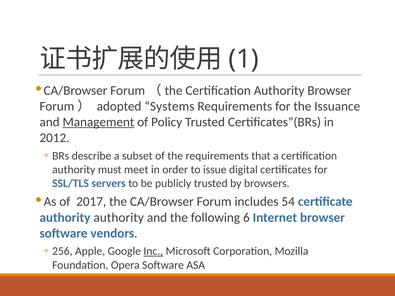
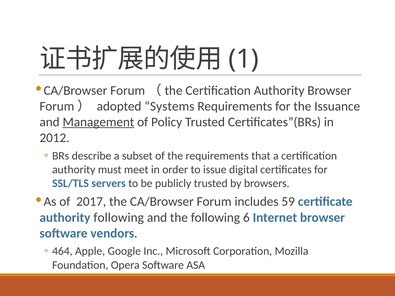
54: 54 -> 59
authority authority: authority -> following
256: 256 -> 464
Inc underline: present -> none
